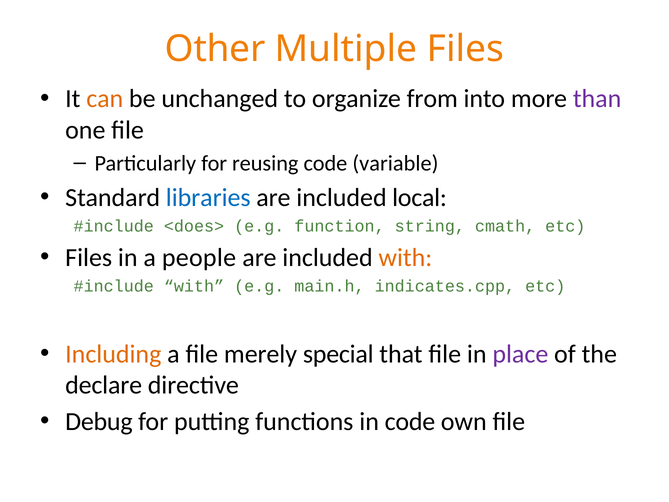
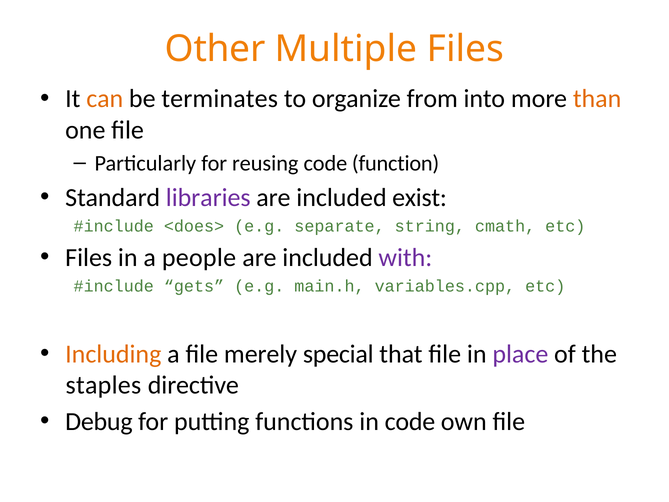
unchanged: unchanged -> terminates
than colour: purple -> orange
variable: variable -> function
libraries colour: blue -> purple
local: local -> exist
function: function -> separate
with at (405, 258) colour: orange -> purple
with at (194, 286): with -> gets
indicates.cpp: indicates.cpp -> variables.cpp
declare: declare -> staples
